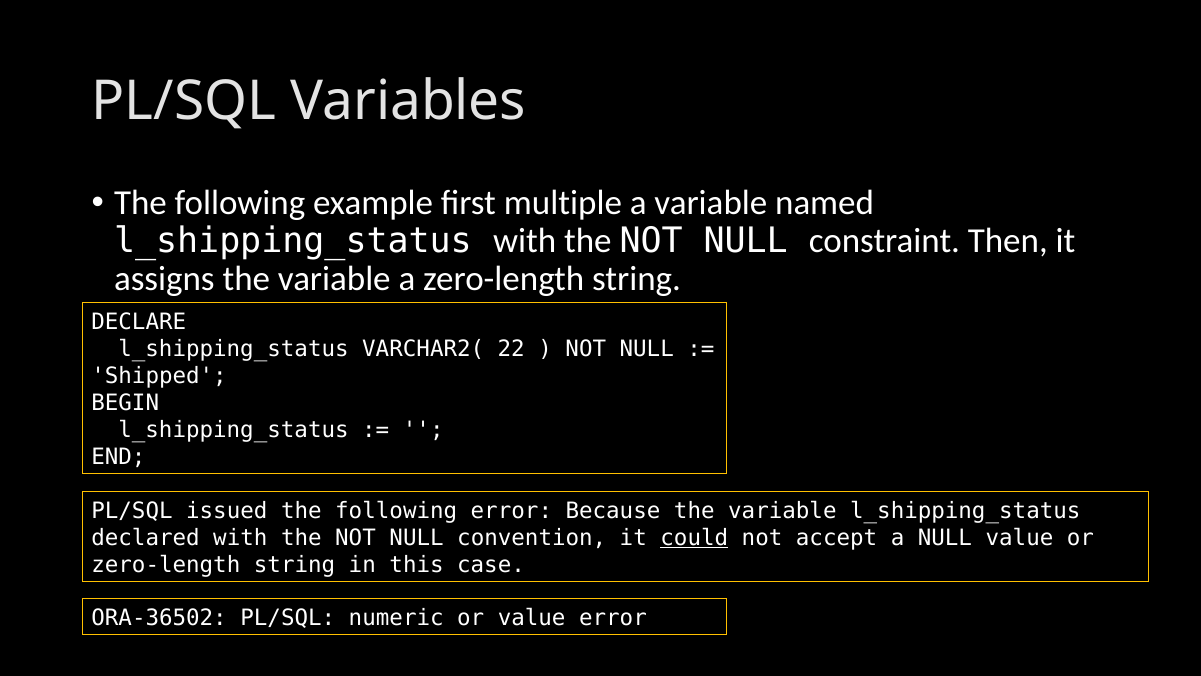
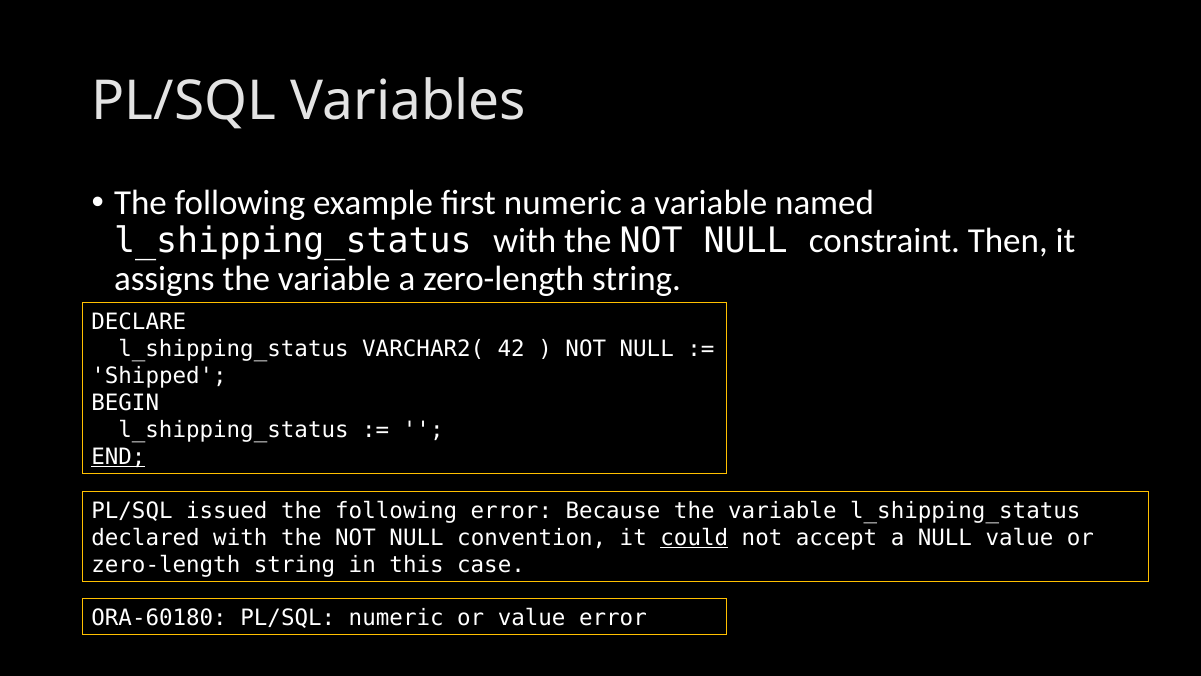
first multiple: multiple -> numeric
22: 22 -> 42
END underline: none -> present
ORA-36502: ORA-36502 -> ORA-60180
